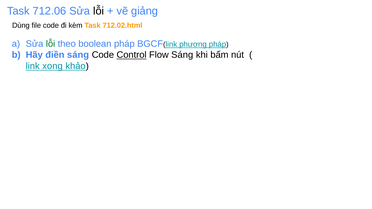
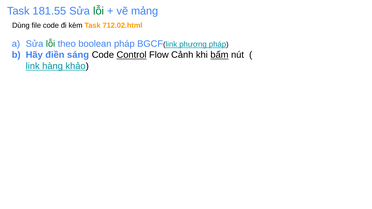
712.06: 712.06 -> 181.55
lỗi at (99, 11) colour: black -> green
giảng: giảng -> mảng
Flow Sáng: Sáng -> Cảnh
bấm underline: none -> present
xong: xong -> hàng
